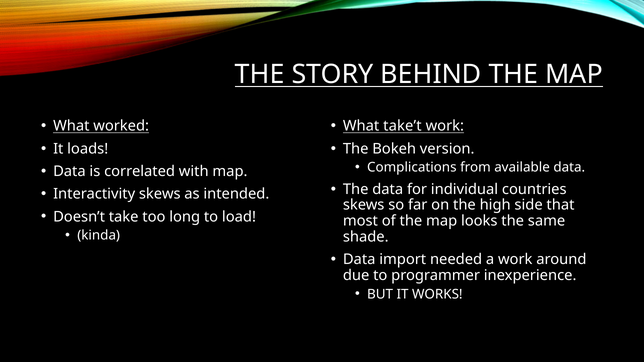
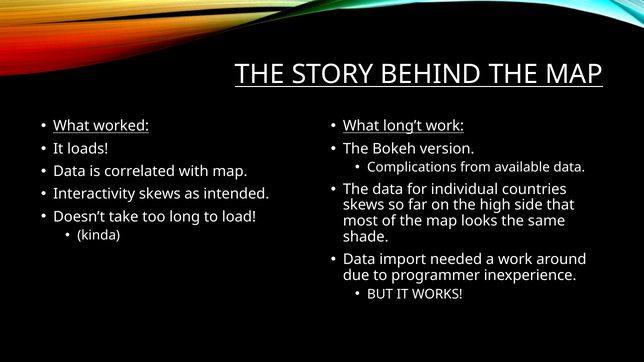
take’t: take’t -> long’t
